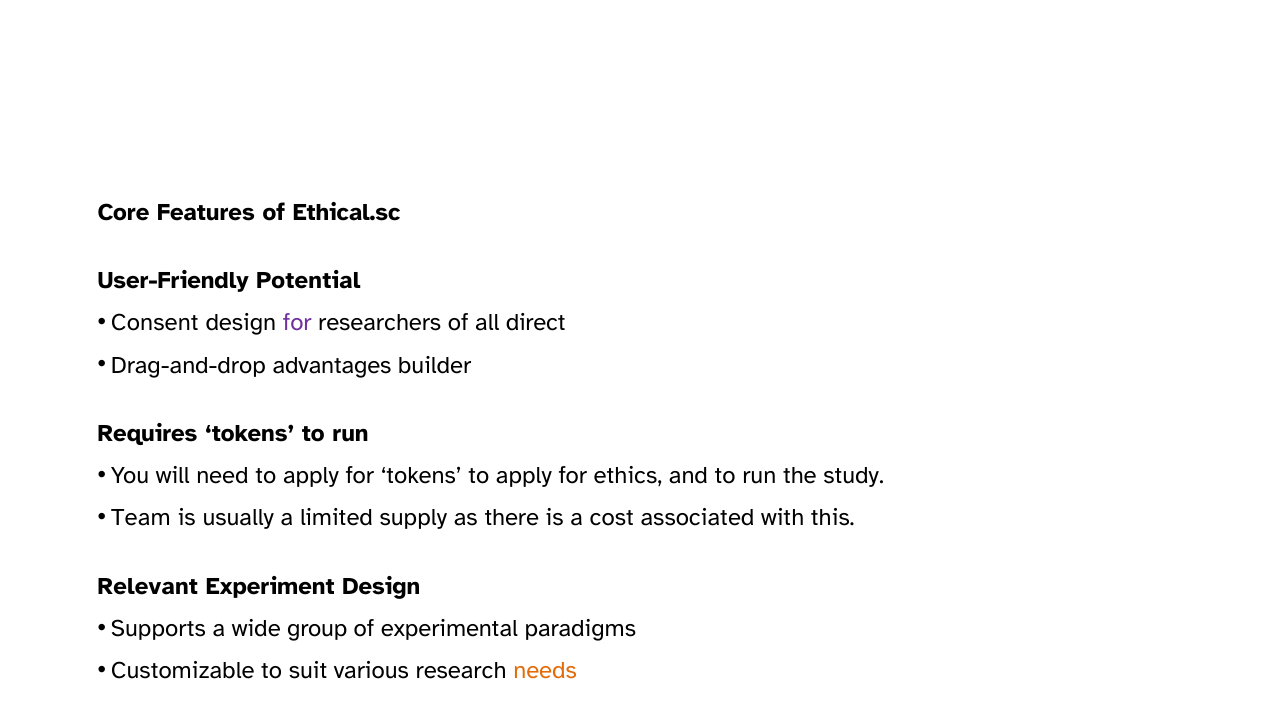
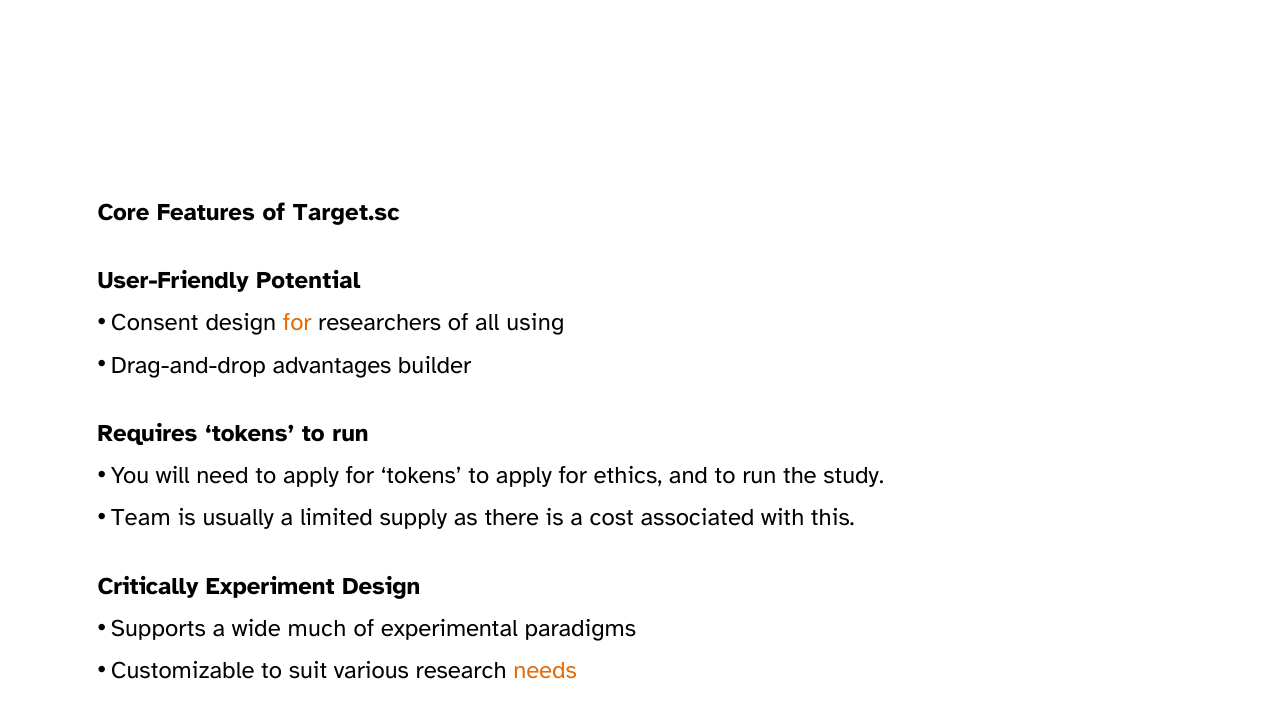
Ethical.sc: Ethical.sc -> Target.sc
for at (297, 323) colour: purple -> orange
direct: direct -> using
Relevant: Relevant -> Critically
group: group -> much
